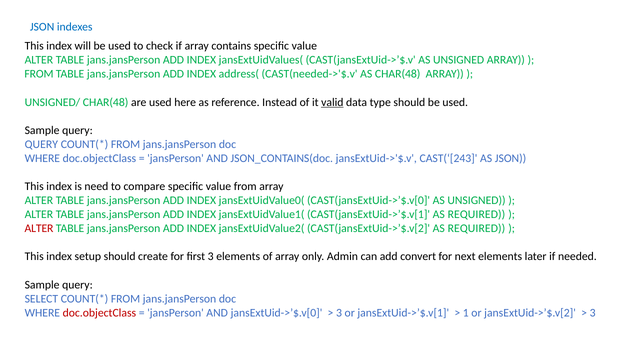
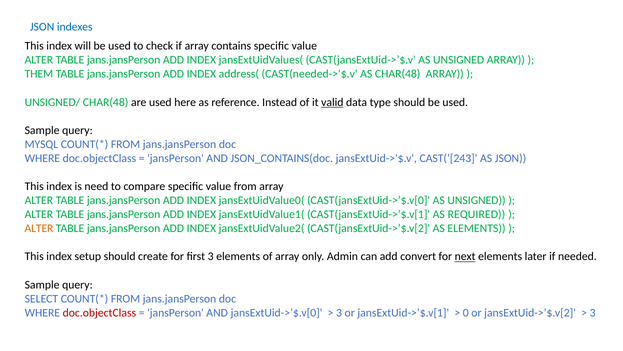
FROM at (39, 74): FROM -> THEM
QUERY at (41, 144): QUERY -> MYSQL
ALTER at (39, 228) colour: red -> orange
CAST(jansExtUid->’$.v[2 AS REQUIRED: REQUIRED -> ELEMENTS
next underline: none -> present
1: 1 -> 0
